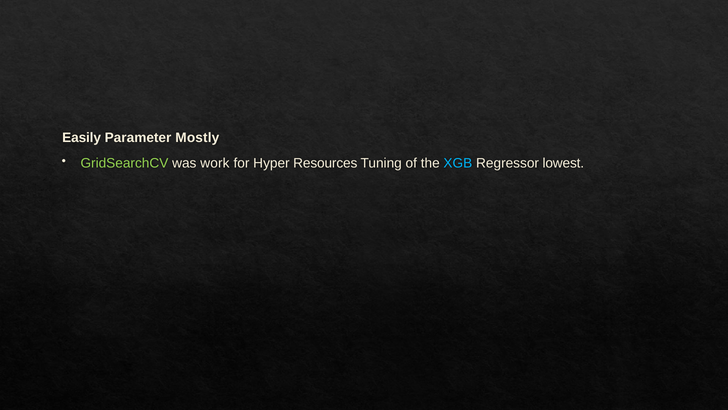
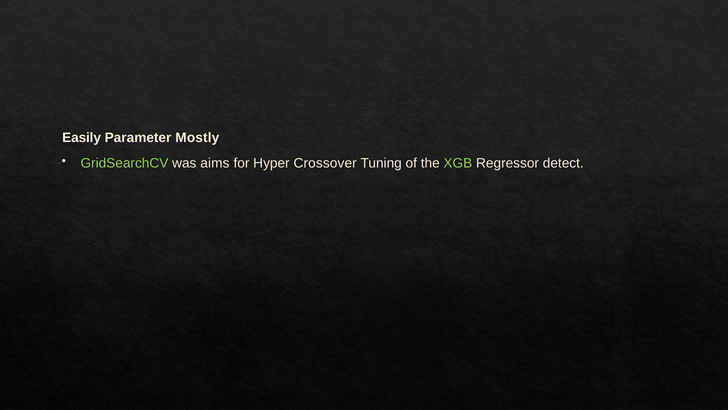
work: work -> aims
Resources: Resources -> Crossover
XGB colour: light blue -> light green
lowest: lowest -> detect
